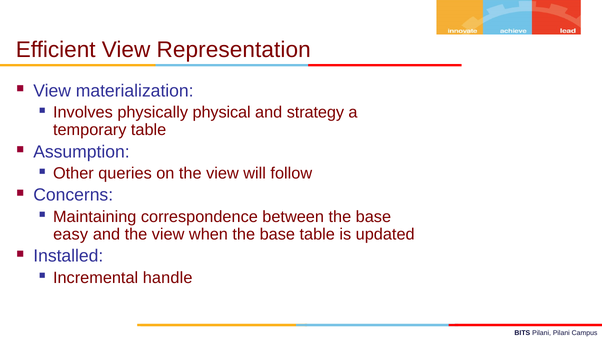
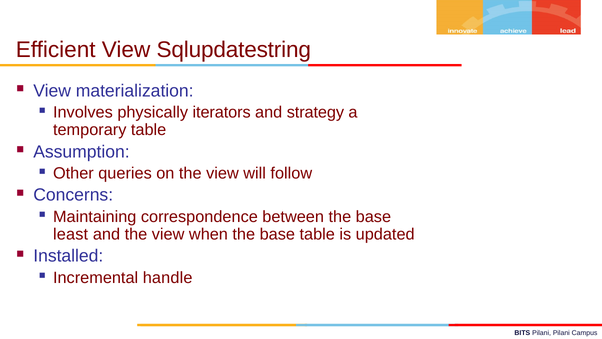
Representation: Representation -> Sqlupdatestring
physical: physical -> iterators
easy: easy -> least
